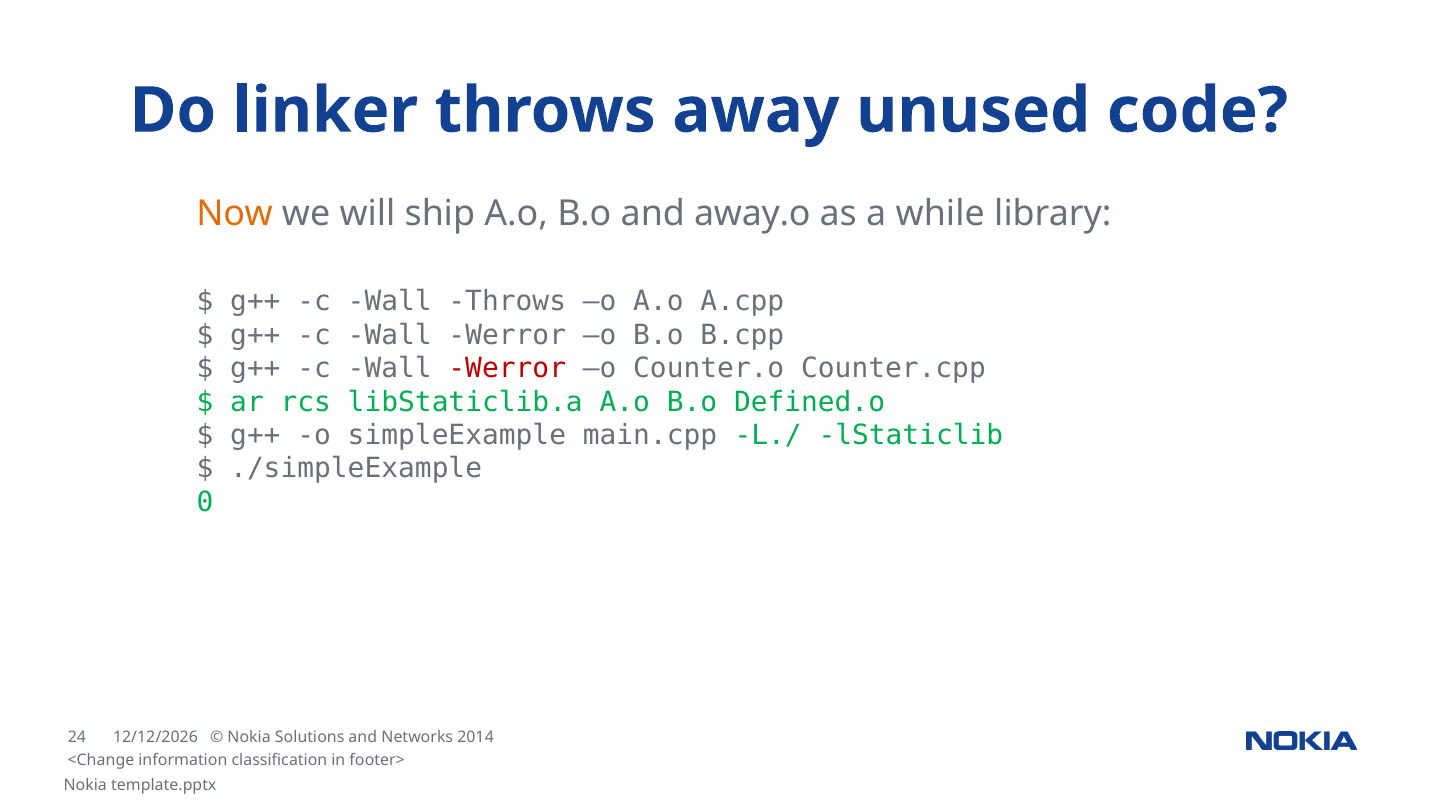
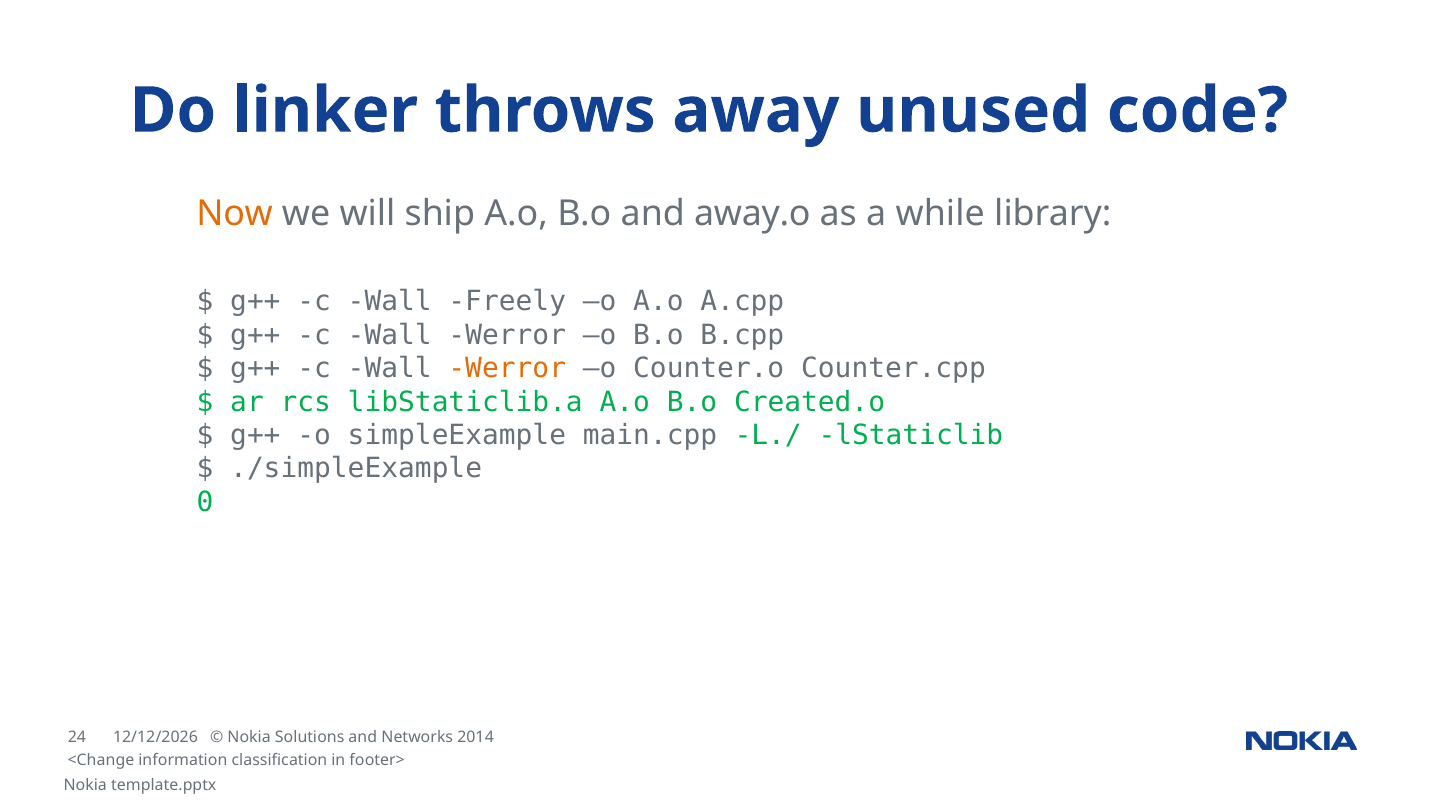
Wall Throws: Throws -> Freely
Werror at (507, 369) colour: red -> orange
Defined.o: Defined.o -> Created.o
